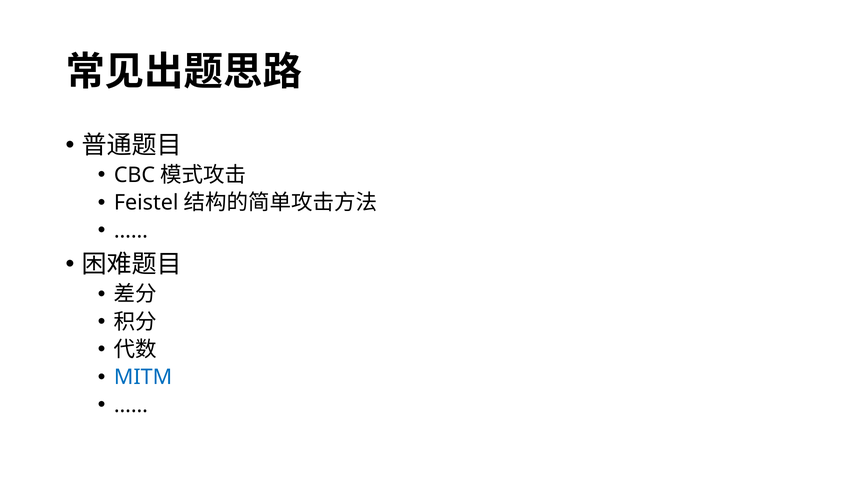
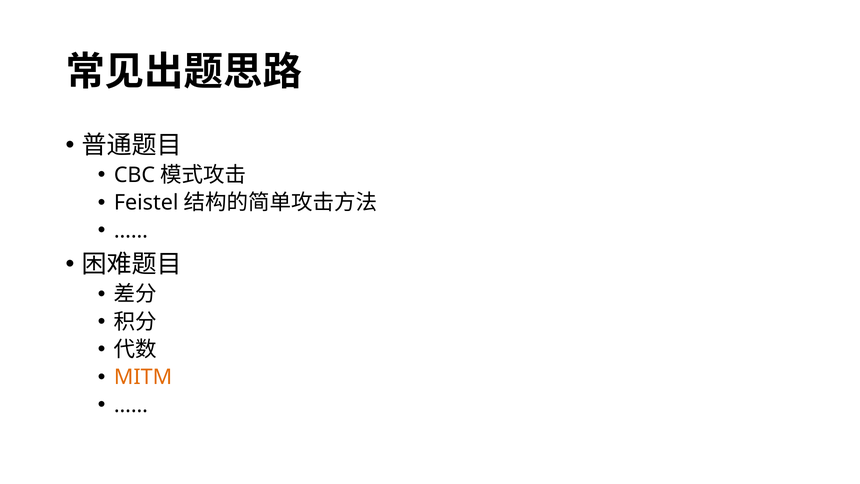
MITM colour: blue -> orange
